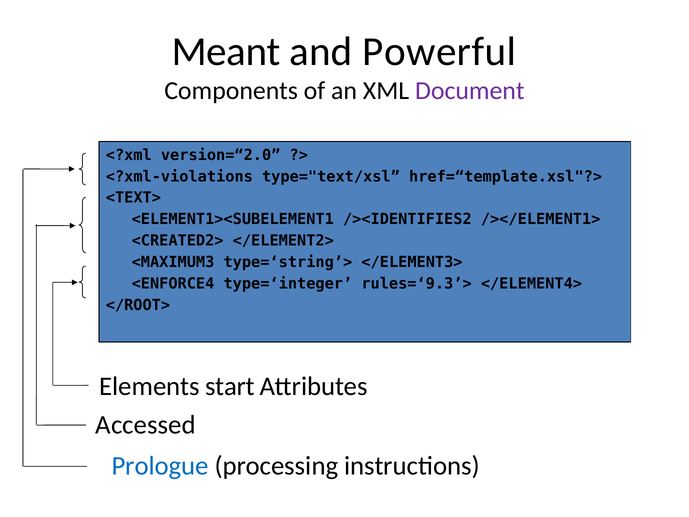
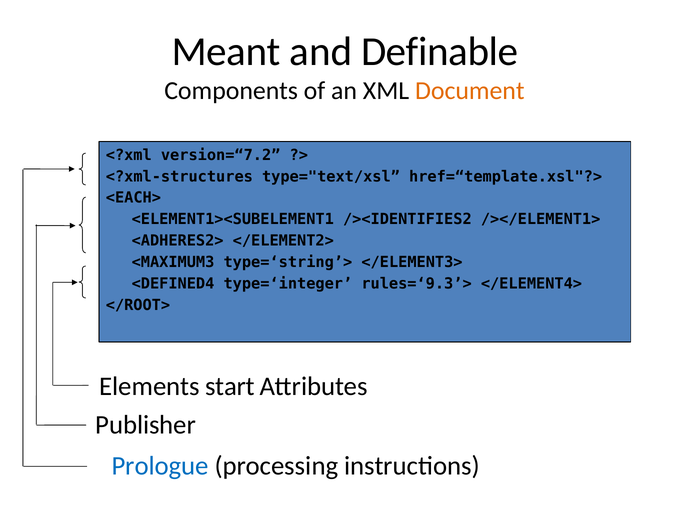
Powerful: Powerful -> Definable
Document colour: purple -> orange
version=“2.0: version=“2.0 -> version=“7.2
<?xml-violations: <?xml-violations -> <?xml-structures
<TEXT>: <TEXT> -> <EACH>
<CREATED2>: <CREATED2> -> <ADHERES2>
<ENFORCE4: <ENFORCE4 -> <DEFINED4
Accessed: Accessed -> Publisher
